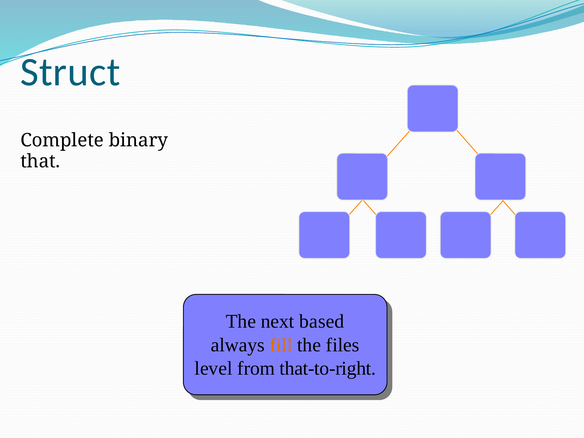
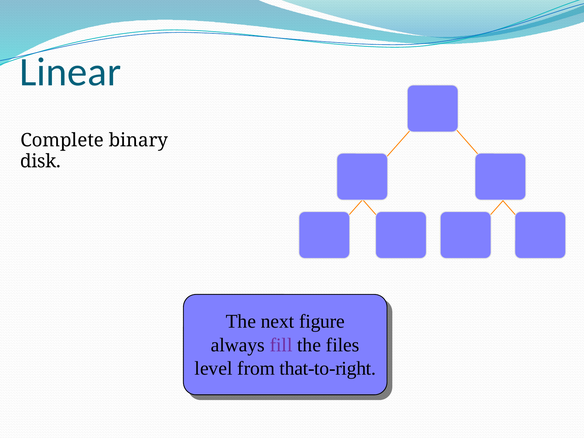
Struct: Struct -> Linear
that: that -> disk
based: based -> figure
fill colour: orange -> purple
